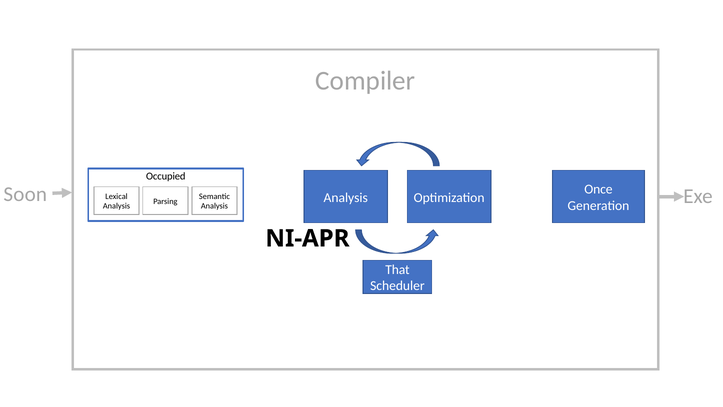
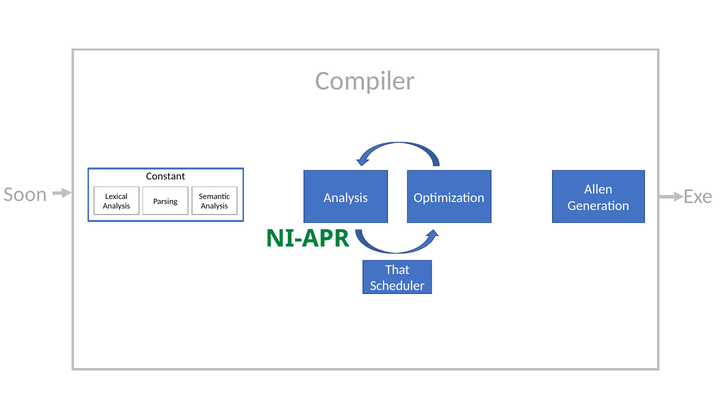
Occupied: Occupied -> Constant
Once: Once -> Allen
NI-APR colour: black -> green
